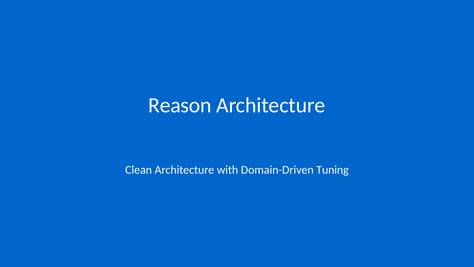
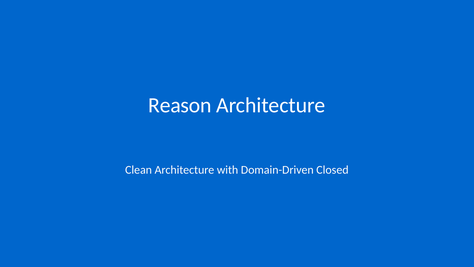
Tuning: Tuning -> Closed
